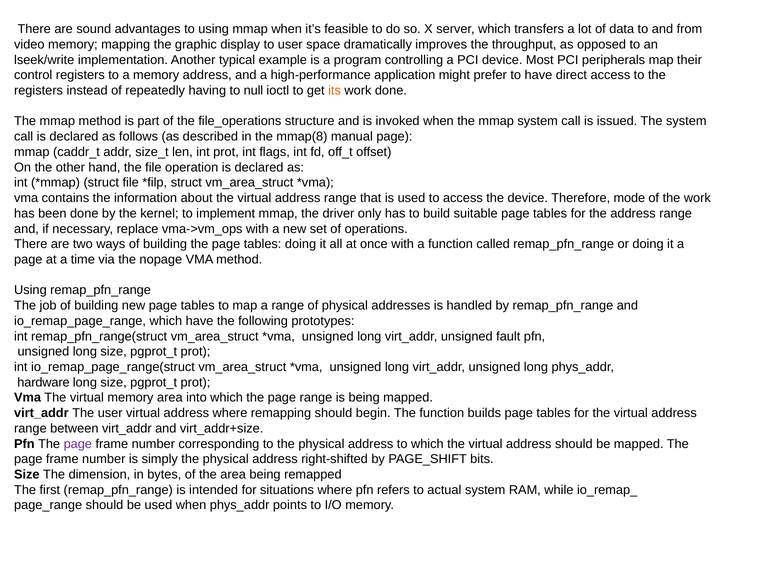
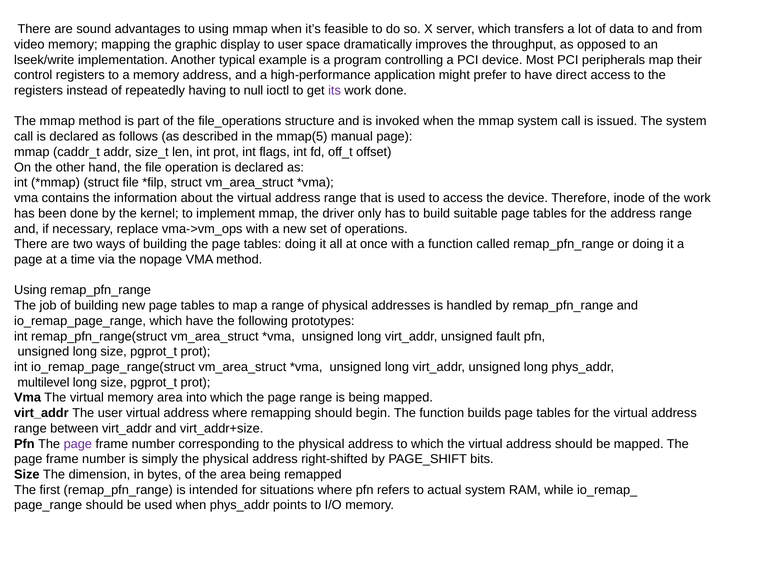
its colour: orange -> purple
mmap(8: mmap(8 -> mmap(5
mode: mode -> inode
hardware: hardware -> multilevel
